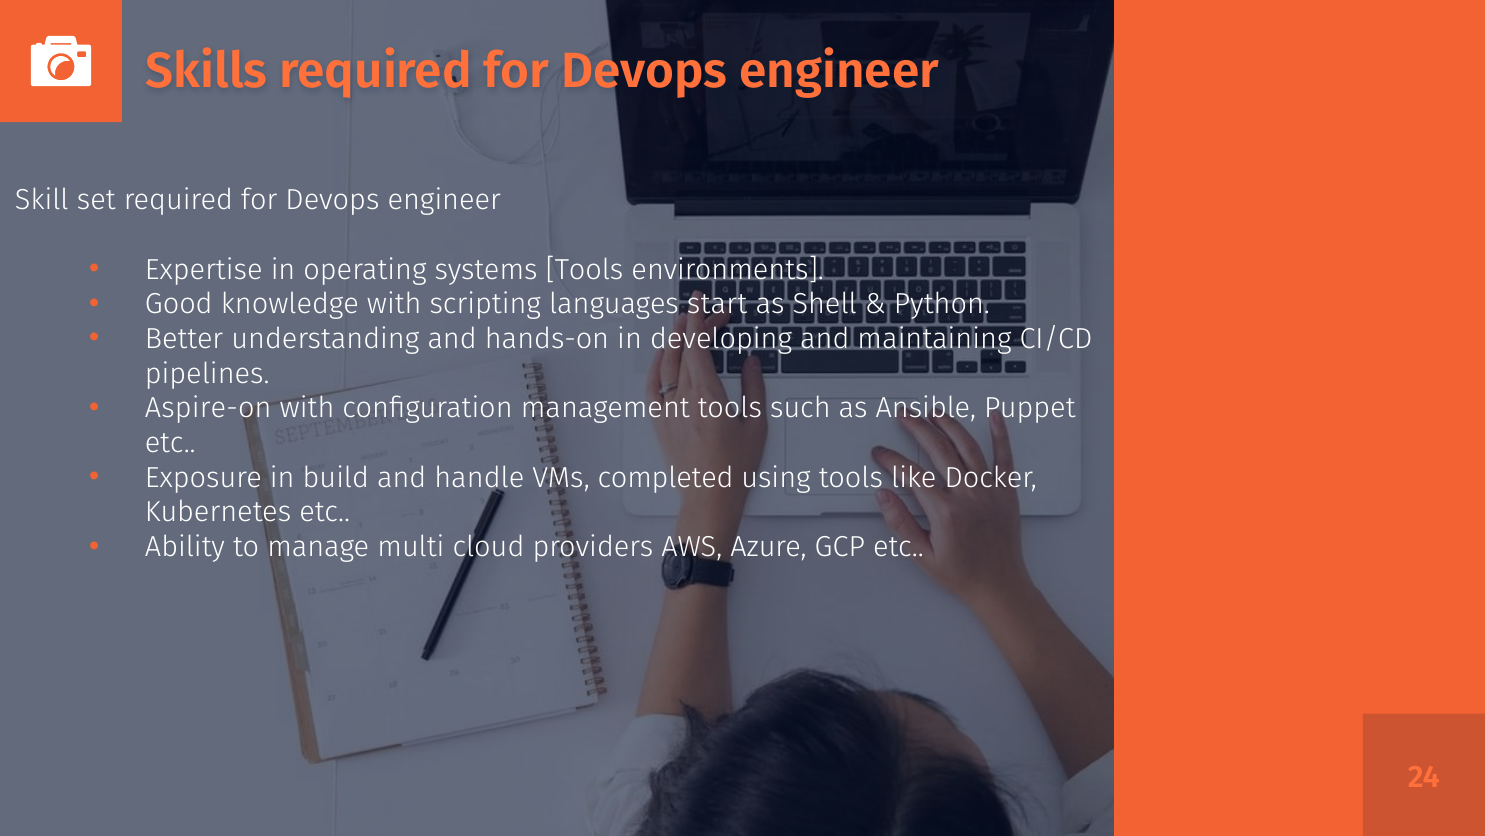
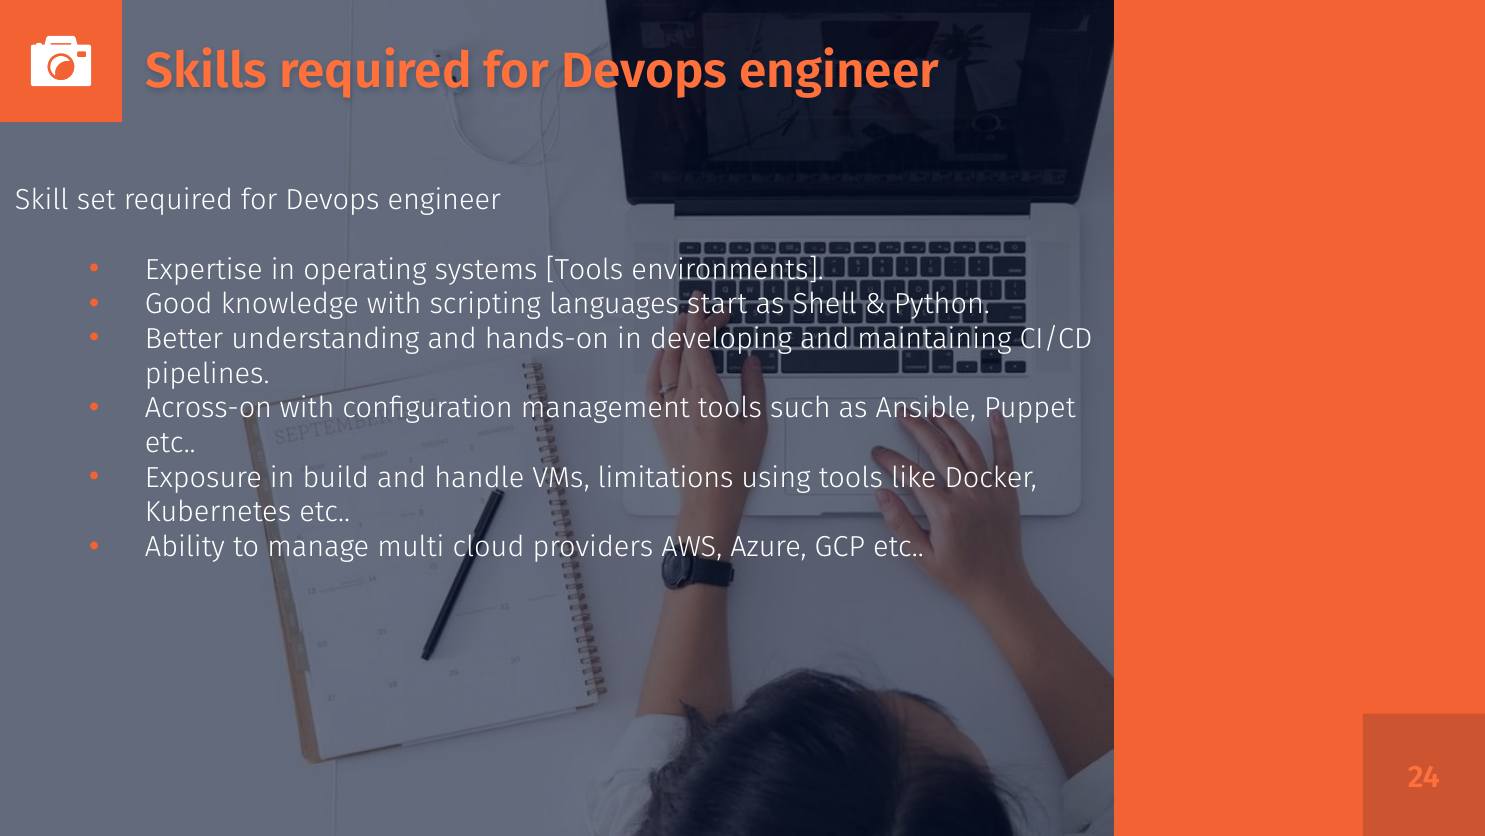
Aspire-on: Aspire-on -> Across-on
completed: completed -> limitations
